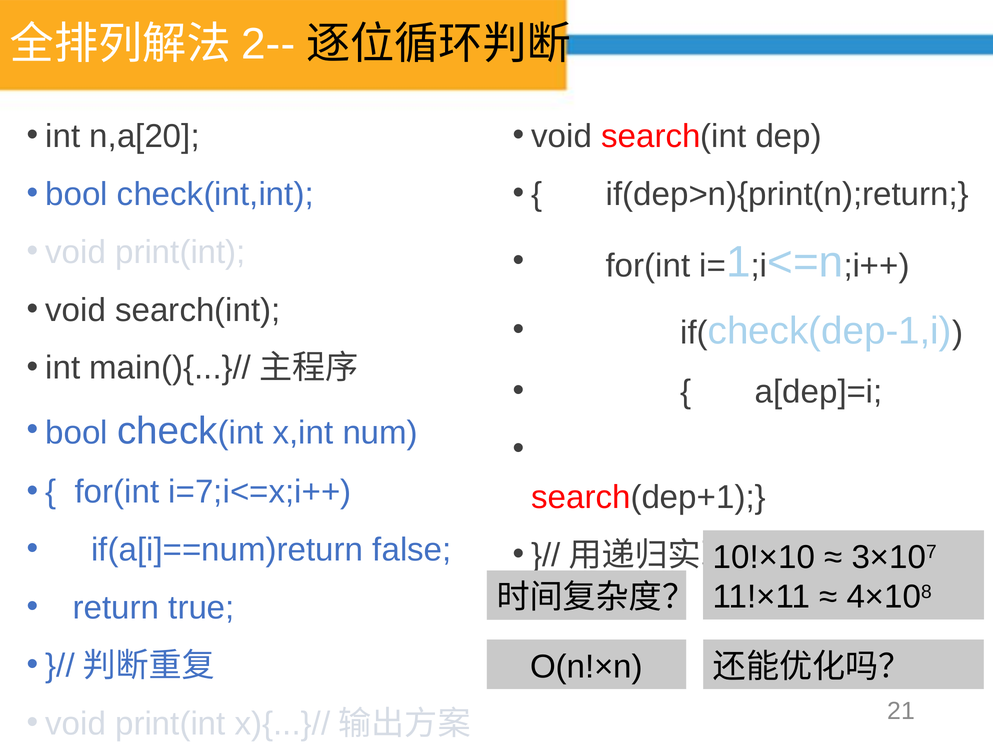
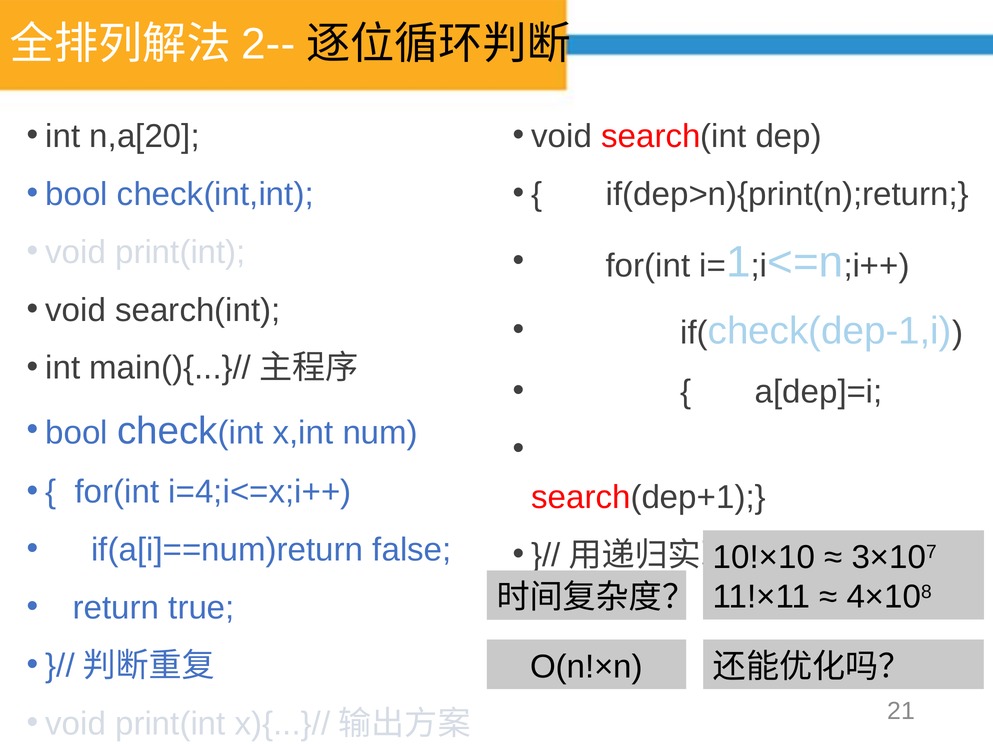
i=7;i<=x;i++: i=7;i<=x;i++ -> i=4;i<=x;i++
